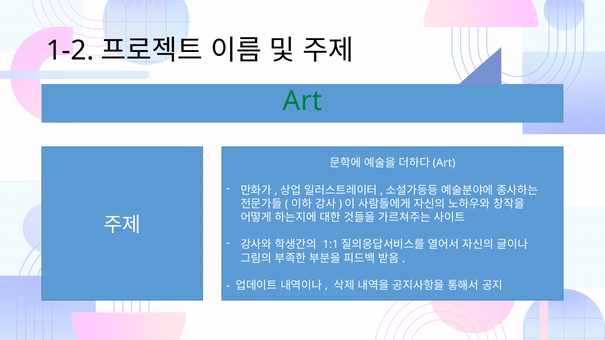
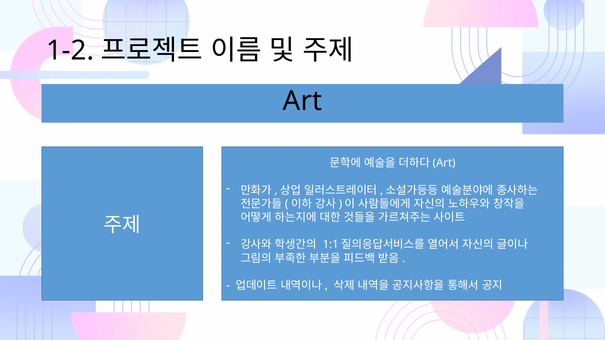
Art colour: green -> black
